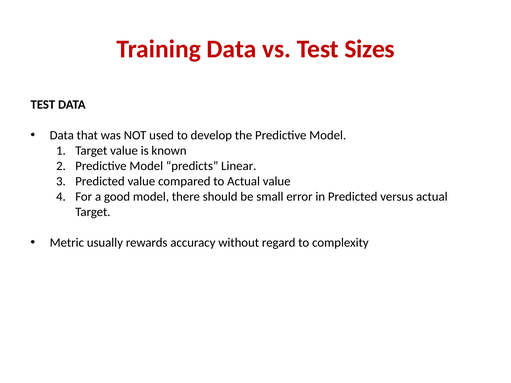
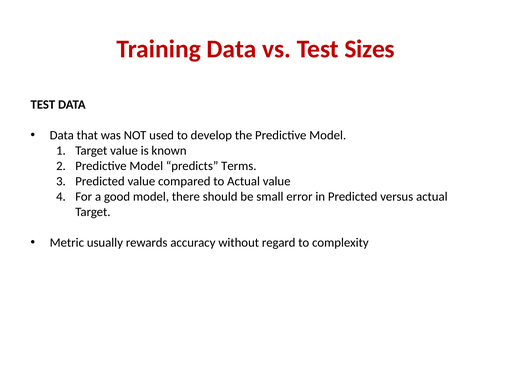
Linear: Linear -> Terms
